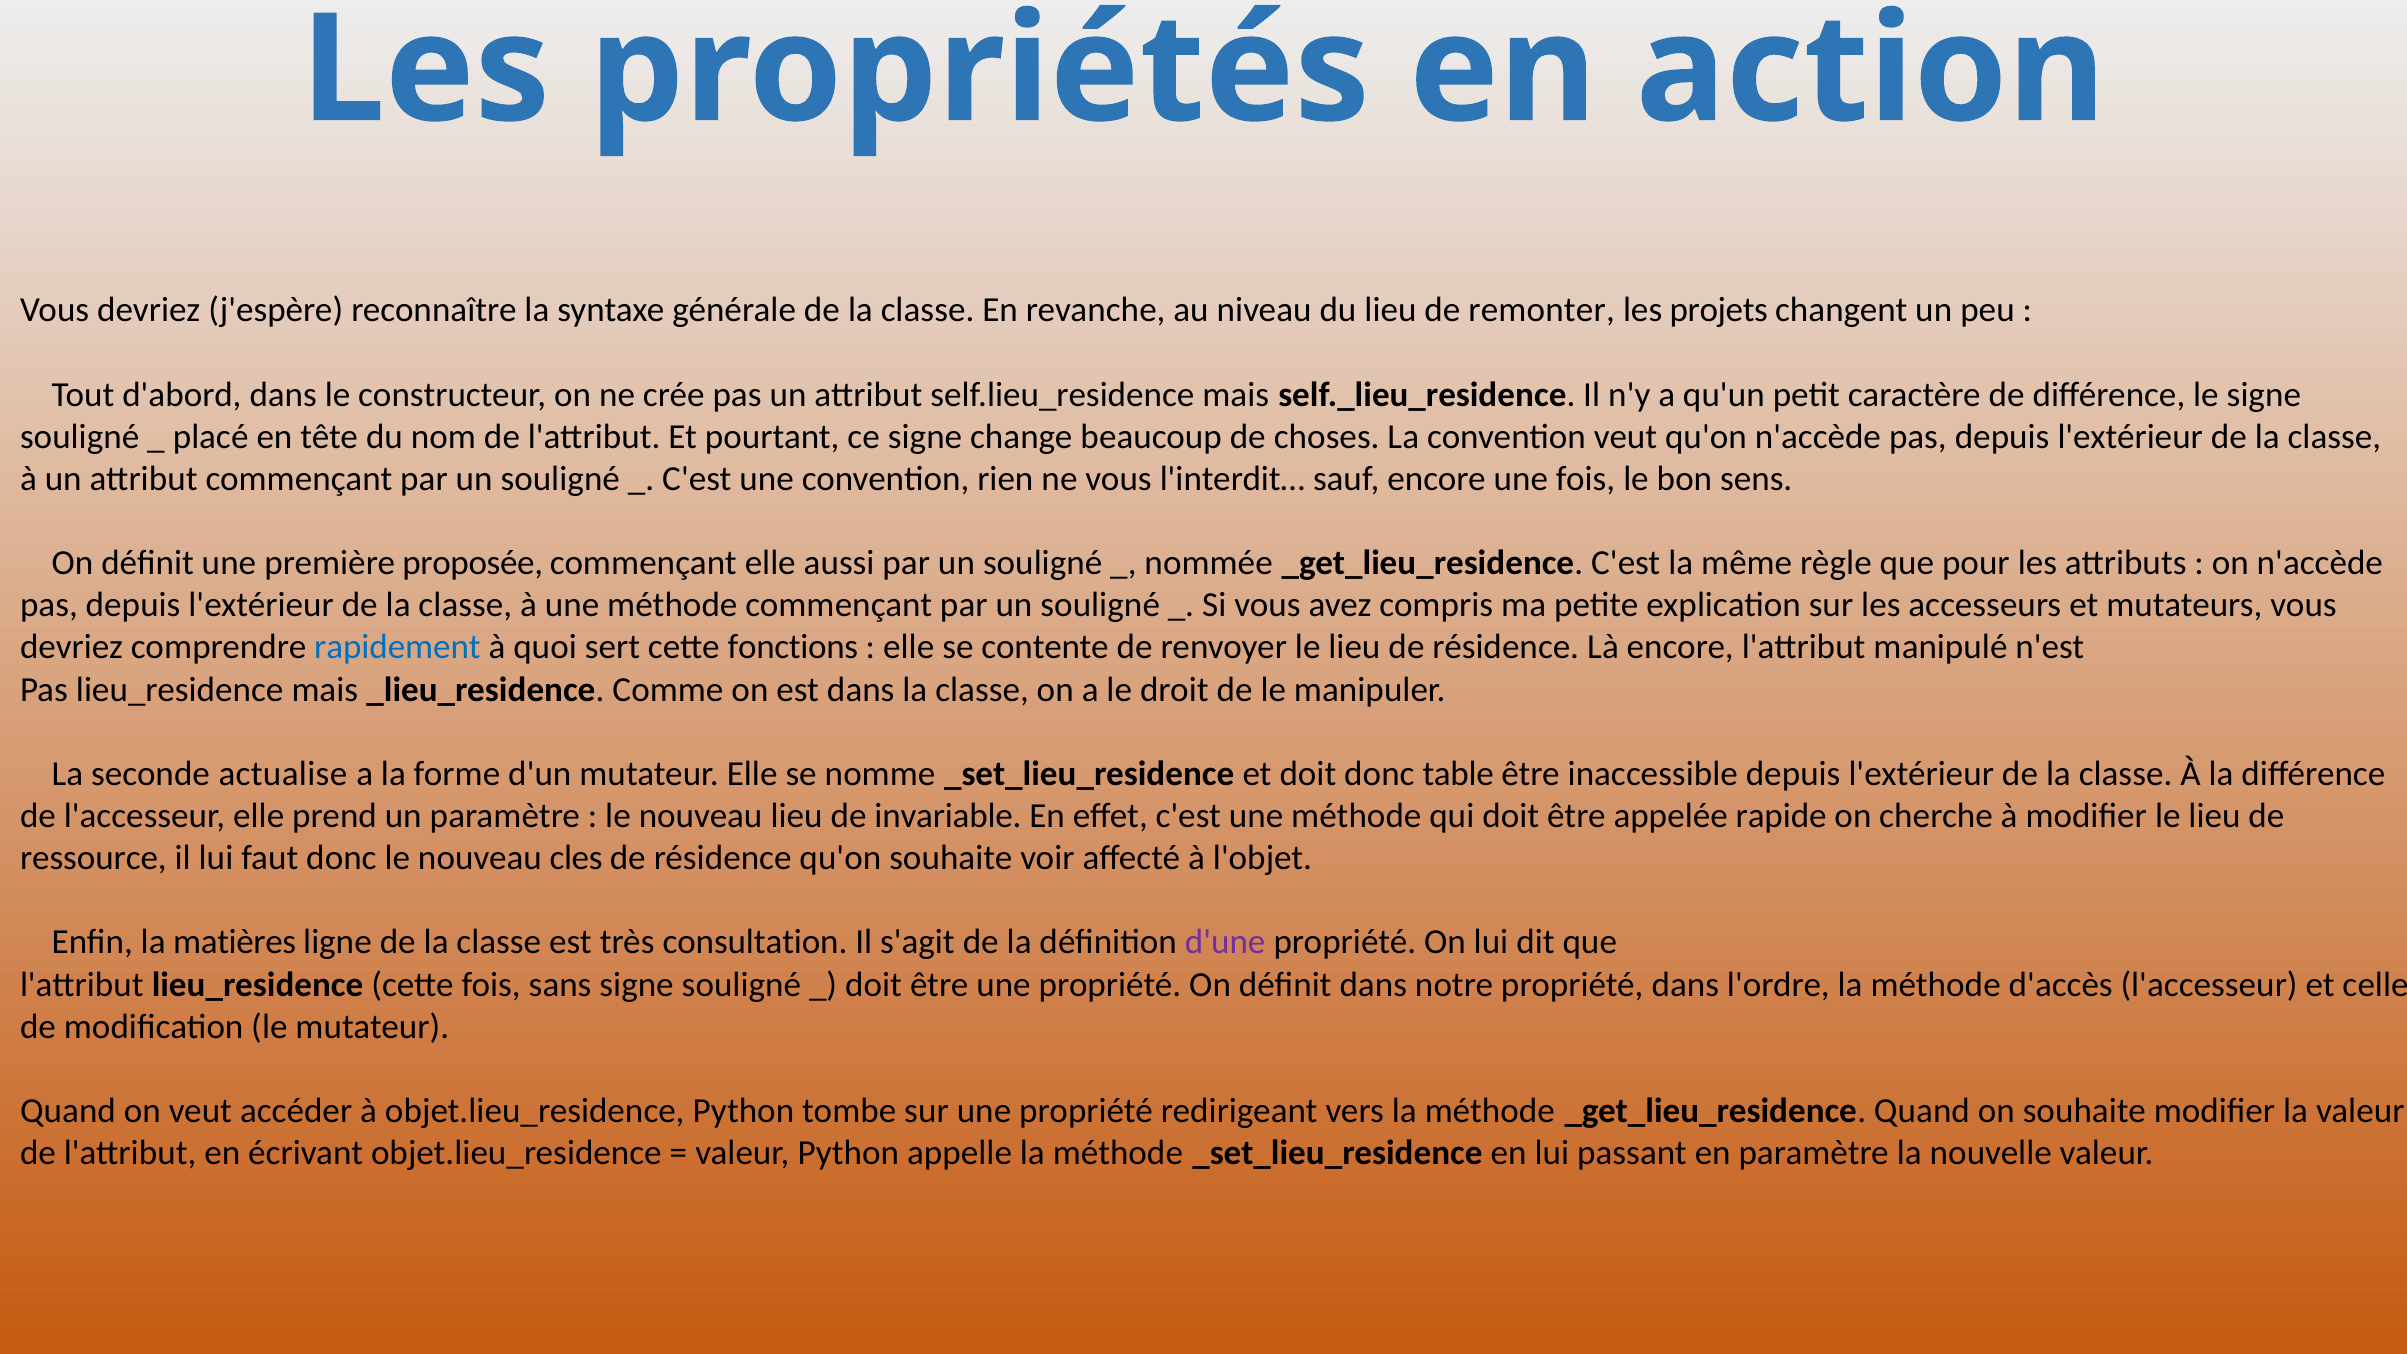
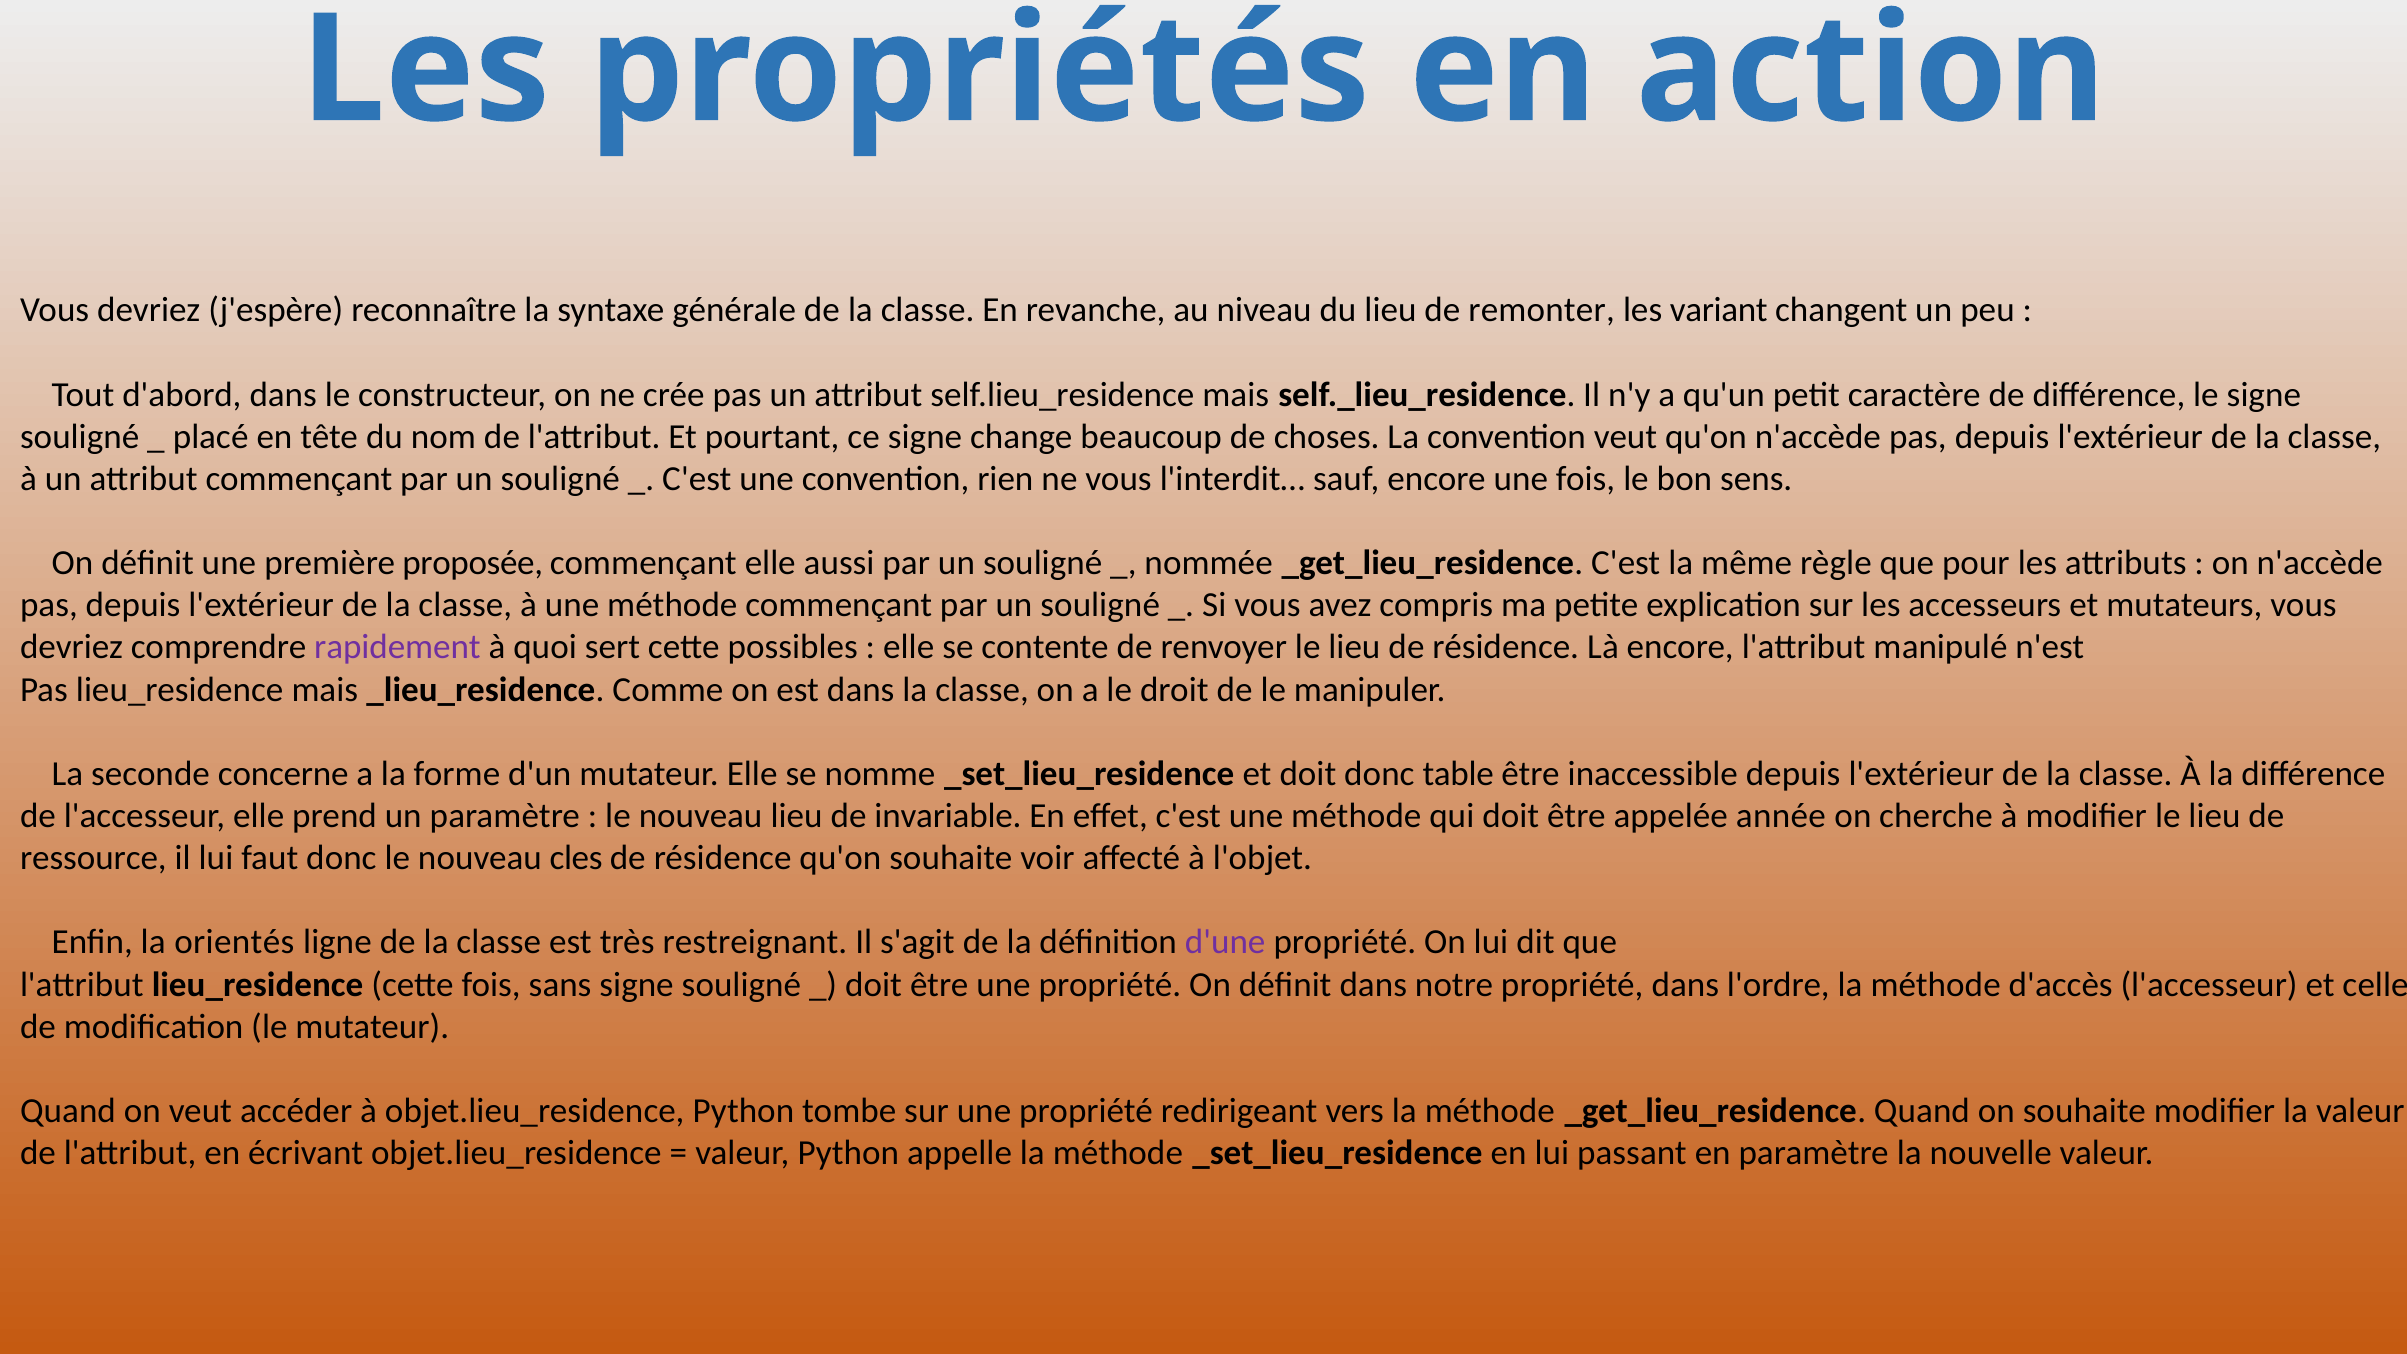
projets: projets -> variant
rapidement colour: blue -> purple
fonctions: fonctions -> possibles
actualise: actualise -> concerne
rapide: rapide -> année
matières: matières -> orientés
consultation: consultation -> restreignant
